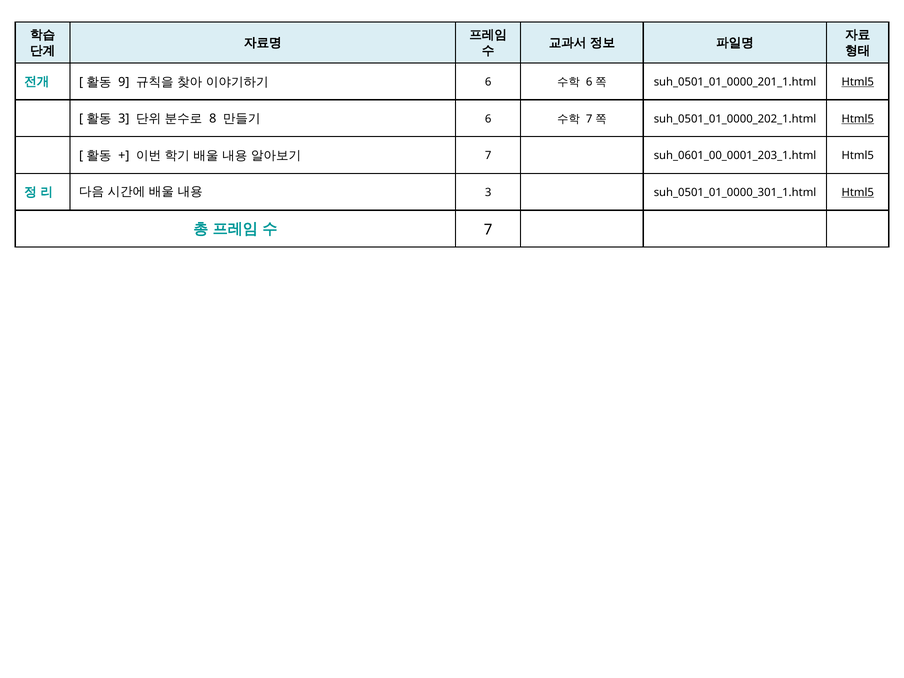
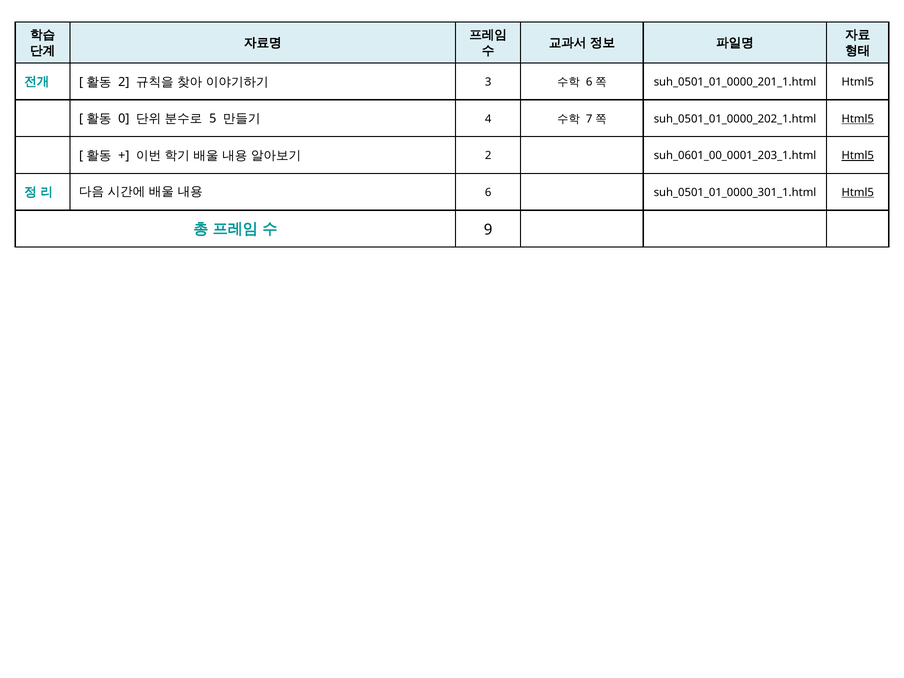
9 at (124, 82): 9 -> 2
6 at (488, 82): 6 -> 3
Html5 at (858, 82) underline: present -> none
3 at (124, 119): 3 -> 0
8: 8 -> 5
6 at (488, 119): 6 -> 4
7 at (488, 156): 7 -> 2
Html5 at (858, 156) underline: none -> present
3 at (488, 192): 3 -> 6
7 at (488, 230): 7 -> 9
